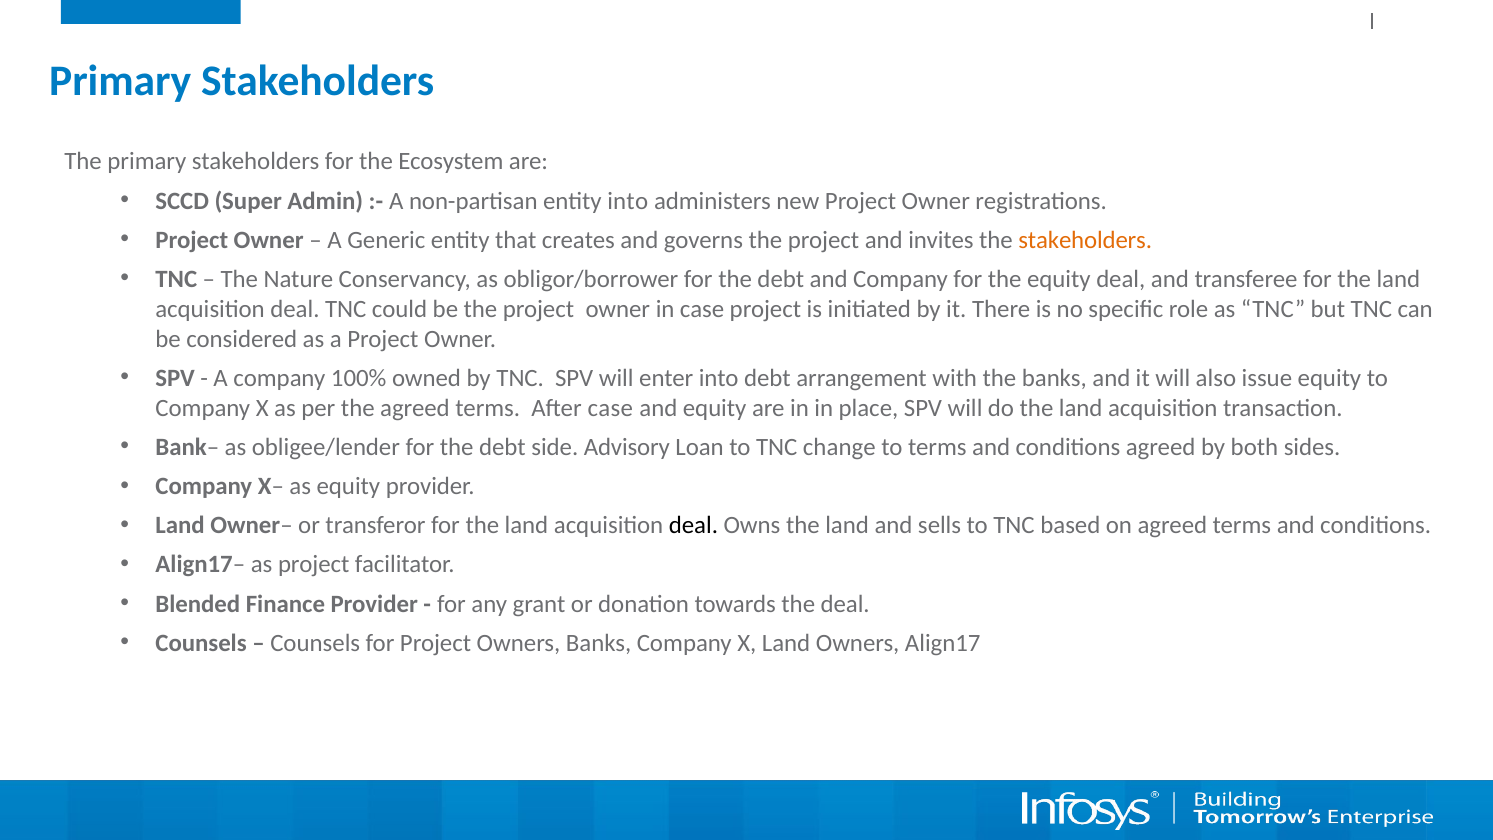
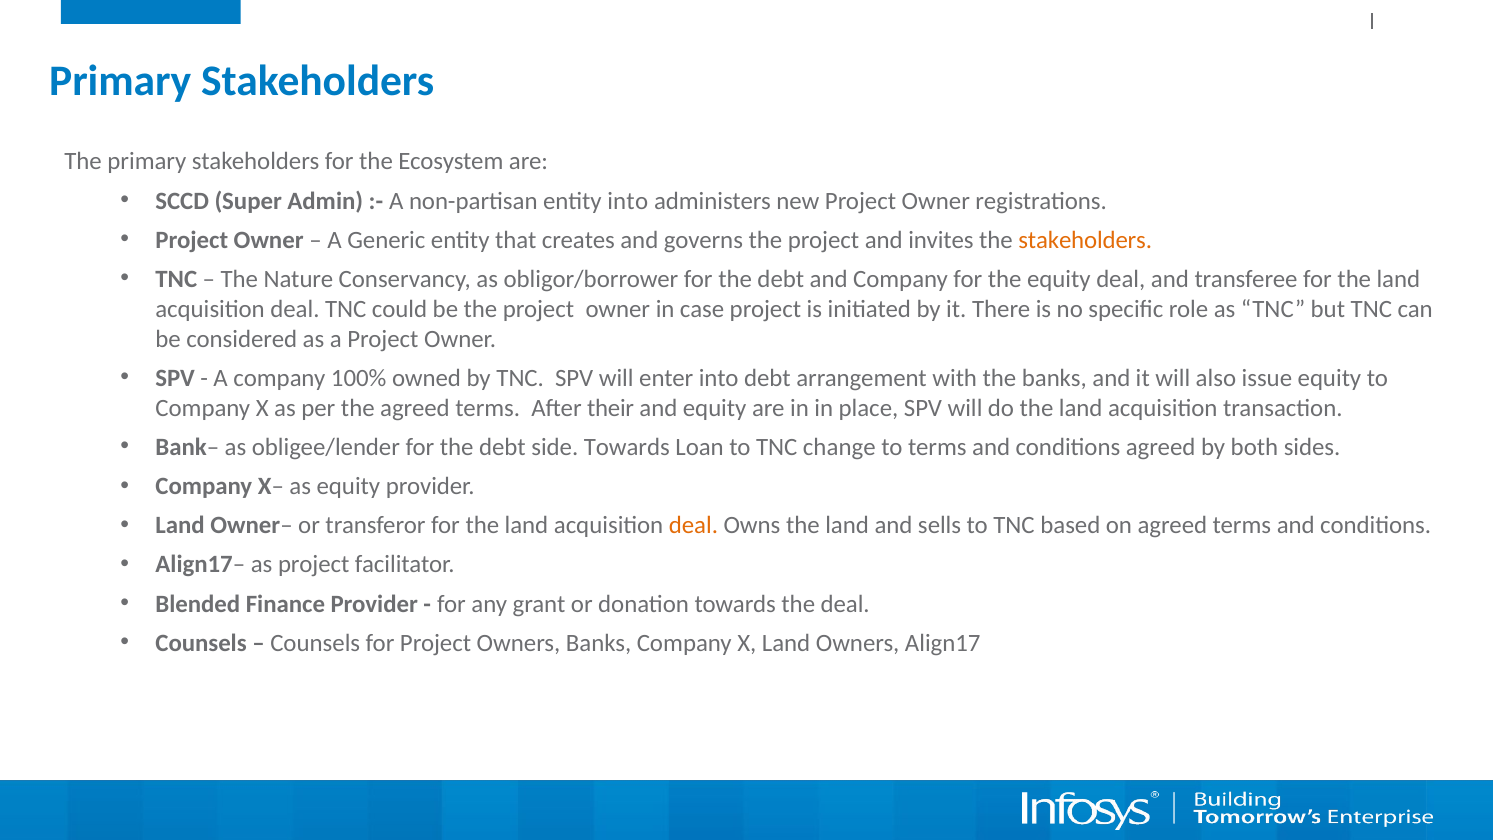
After case: case -> their
side Advisory: Advisory -> Towards
deal at (693, 525) colour: black -> orange
